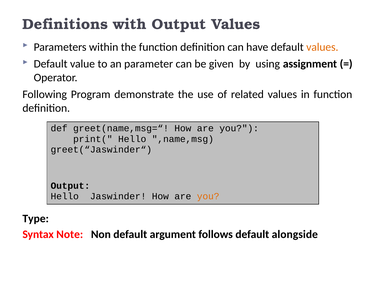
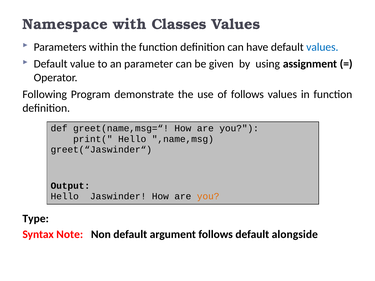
Definitions: Definitions -> Namespace
with Output: Output -> Classes
values at (322, 47) colour: orange -> blue
of related: related -> follows
